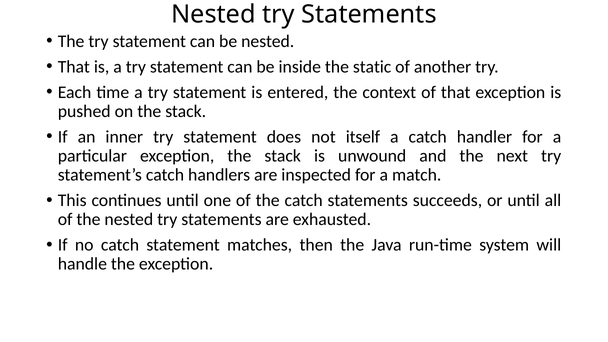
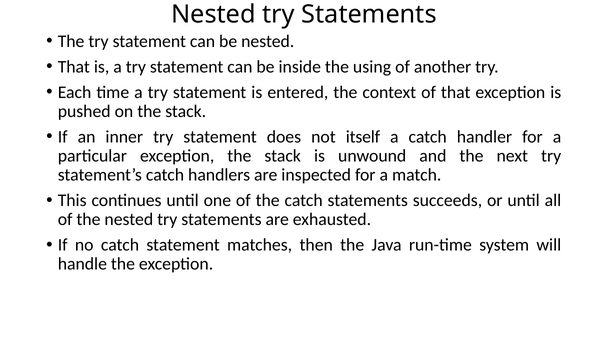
static: static -> using
